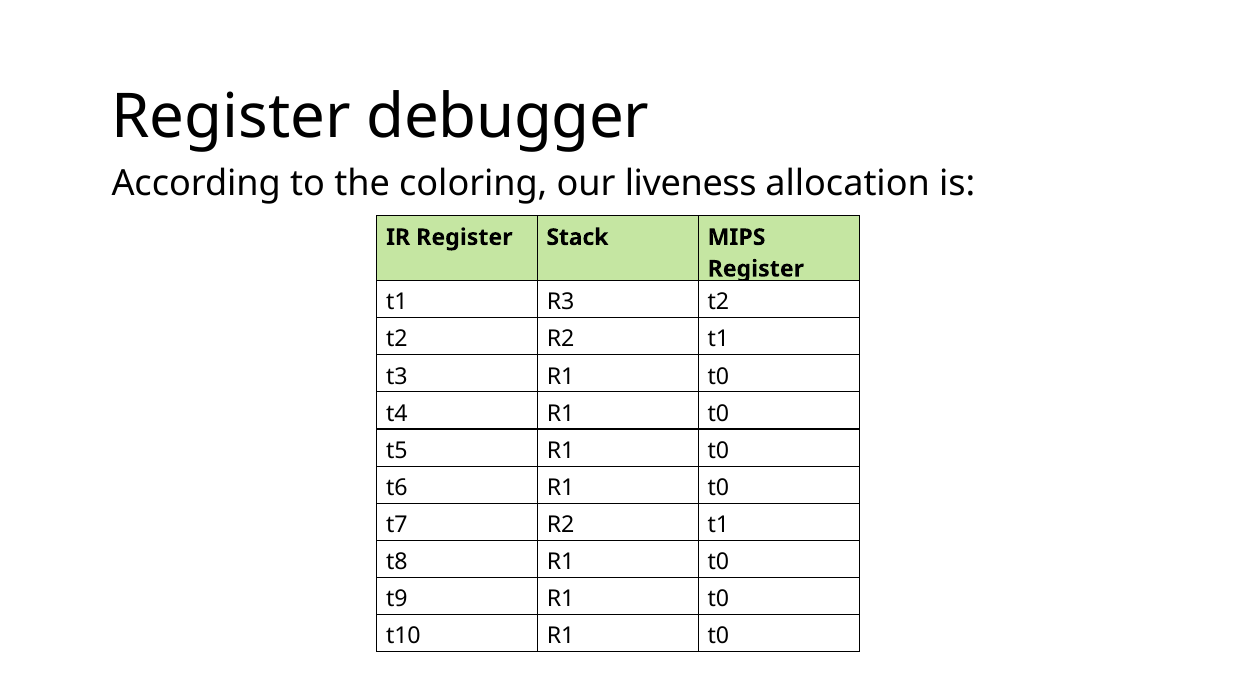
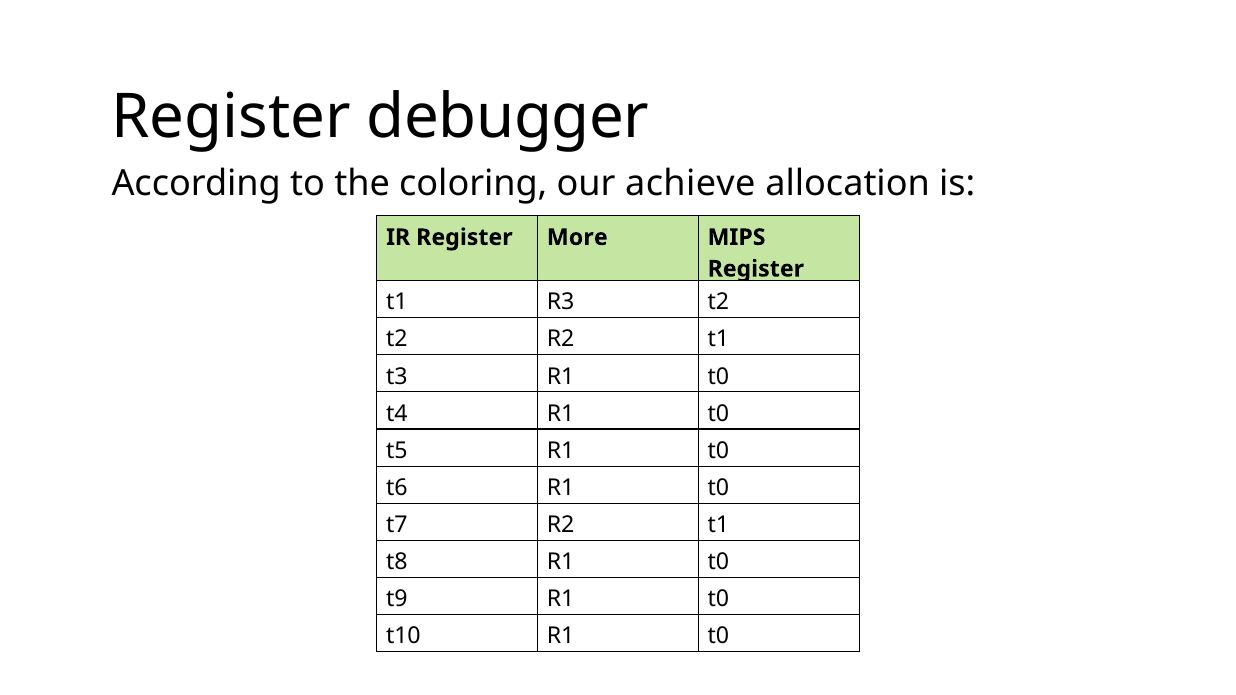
liveness: liveness -> achieve
Stack: Stack -> More
